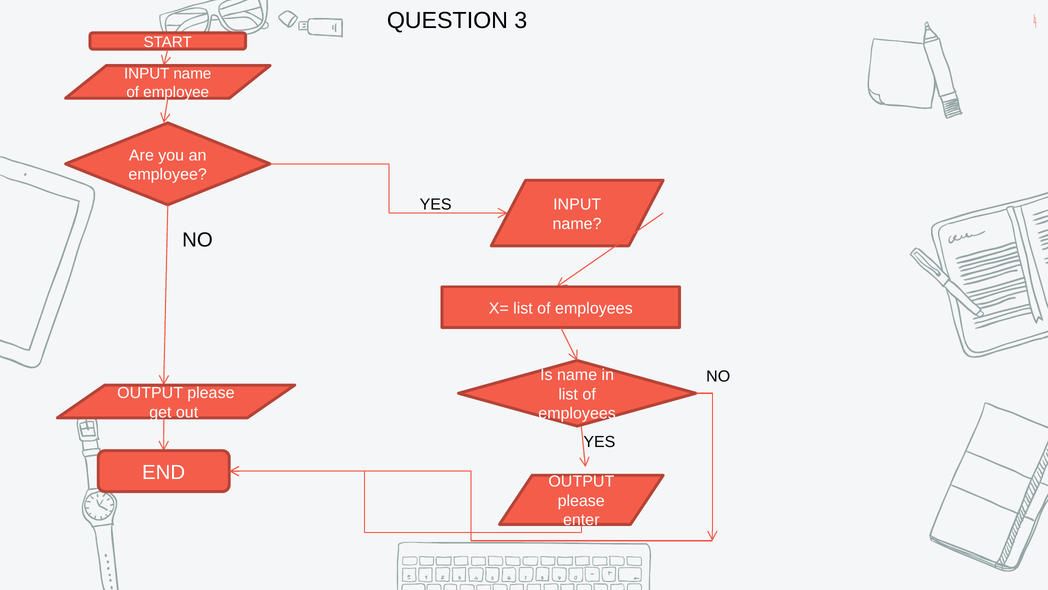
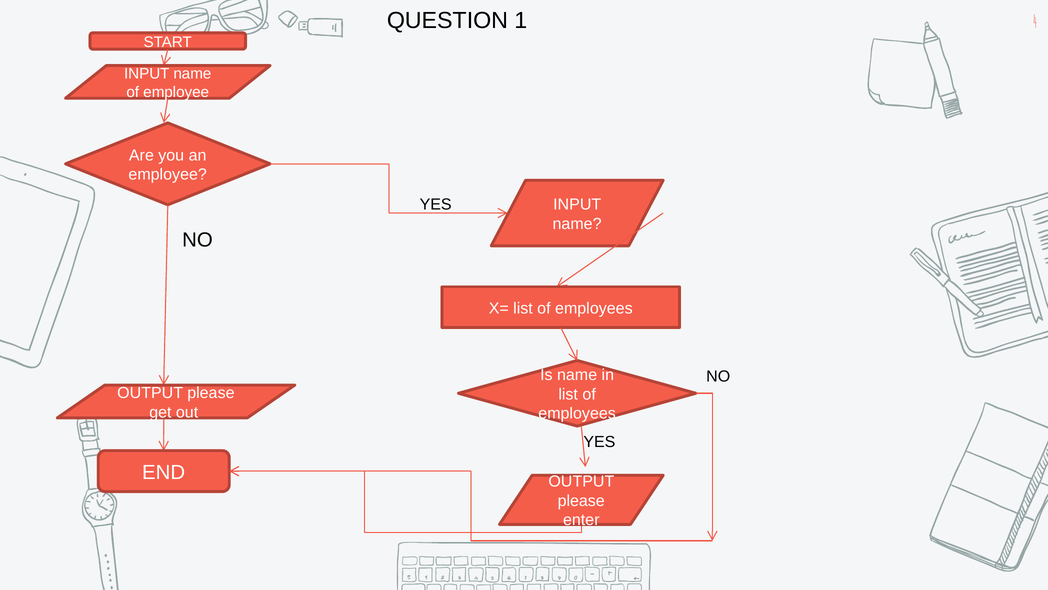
3: 3 -> 1
